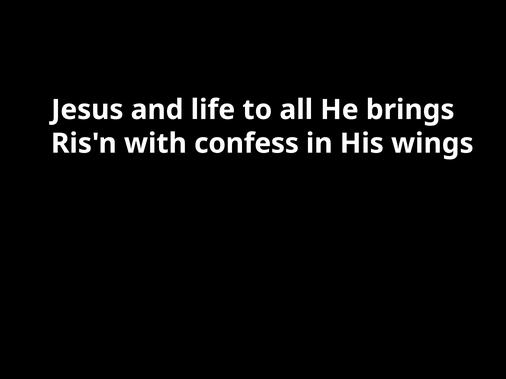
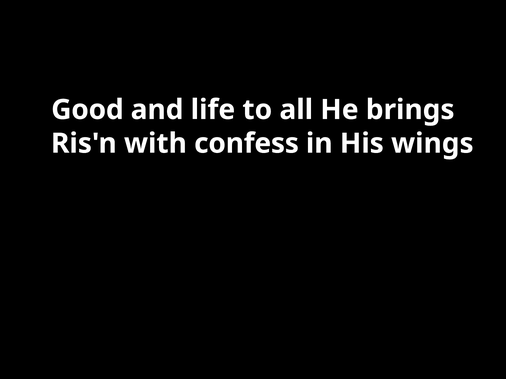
Jesus: Jesus -> Good
